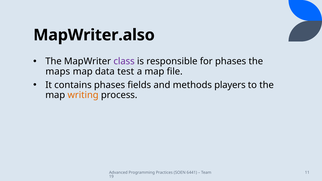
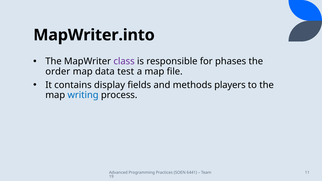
MapWriter.also: MapWriter.also -> MapWriter.into
maps: maps -> order
contains phases: phases -> display
writing colour: orange -> blue
